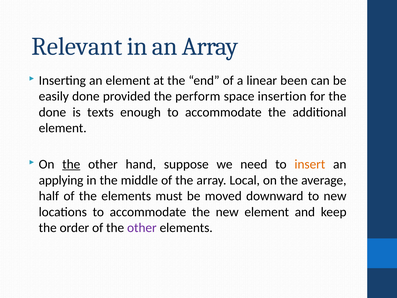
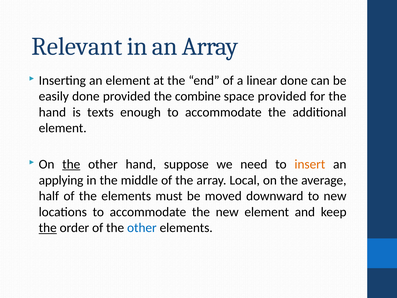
linear been: been -> done
perform: perform -> combine
space insertion: insertion -> provided
done at (52, 112): done -> hand
the at (48, 228) underline: none -> present
other at (142, 228) colour: purple -> blue
